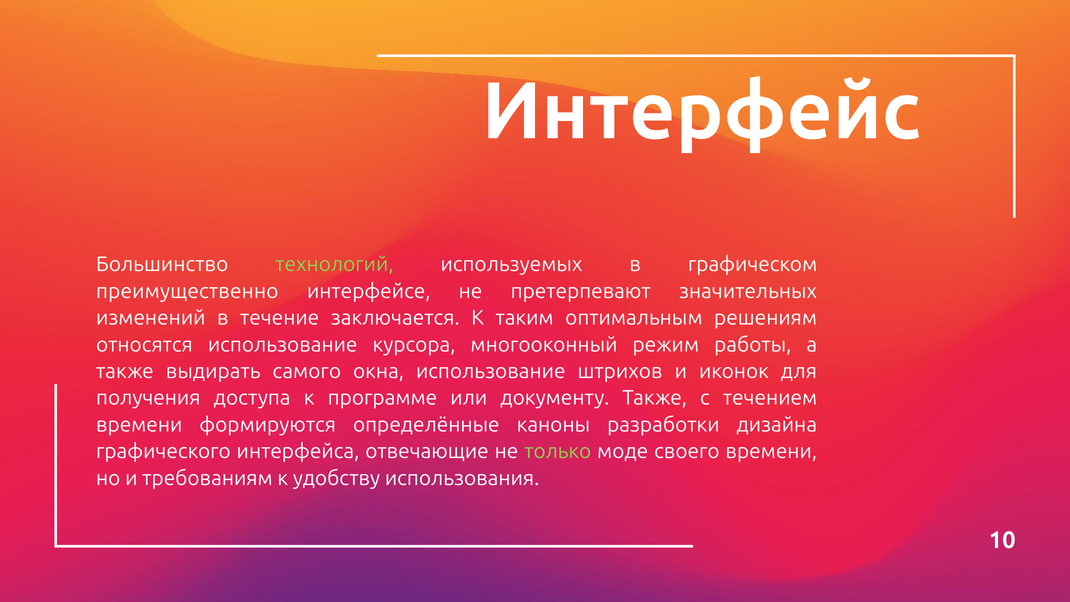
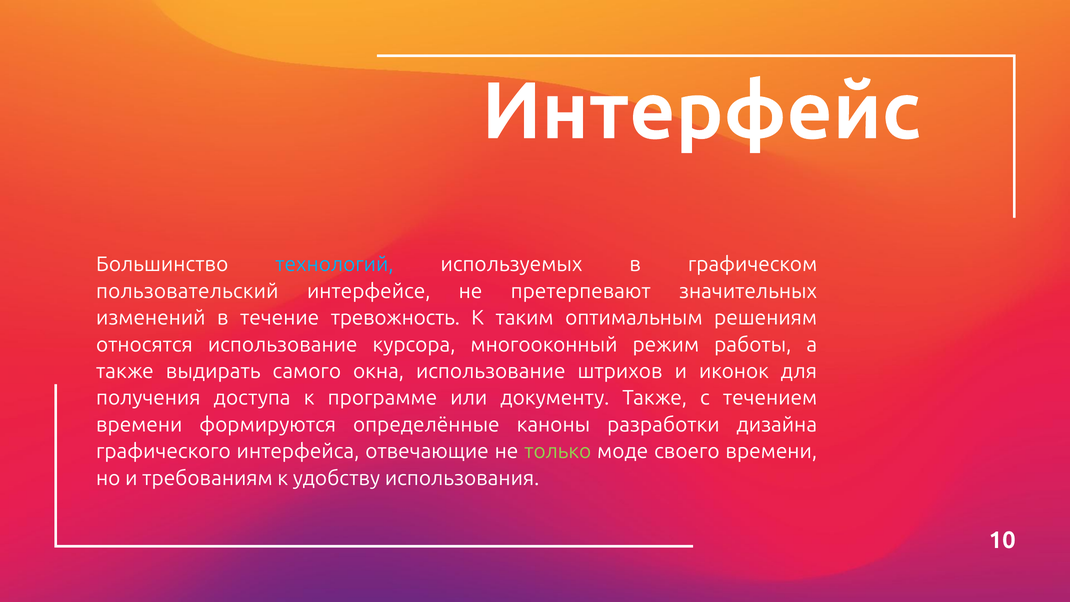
технологий colour: light green -> light blue
преимущественно: преимущественно -> пользовательский
заключается: заключается -> тревожность
